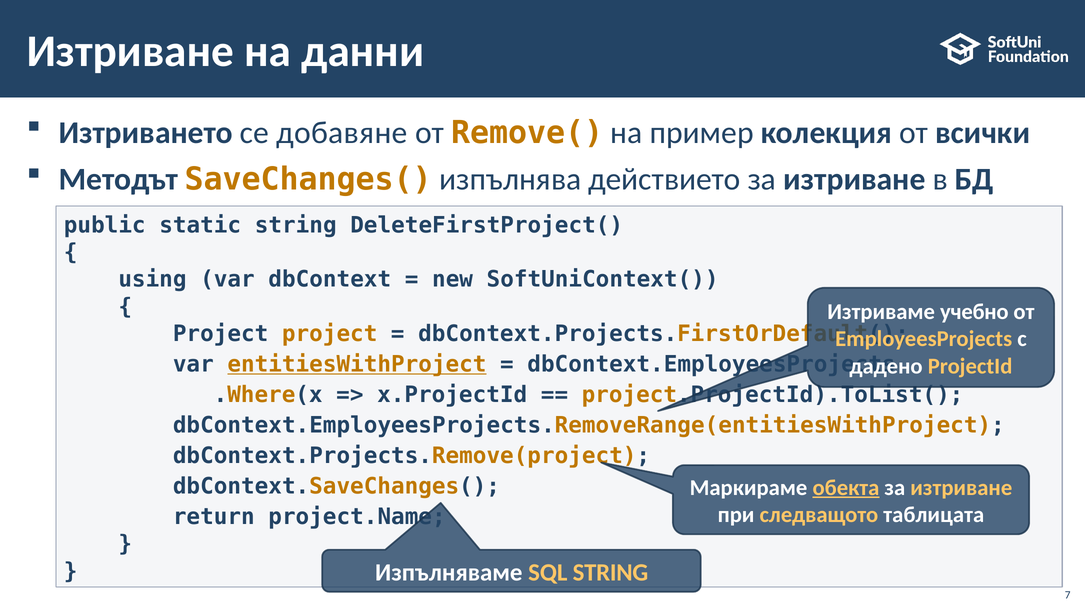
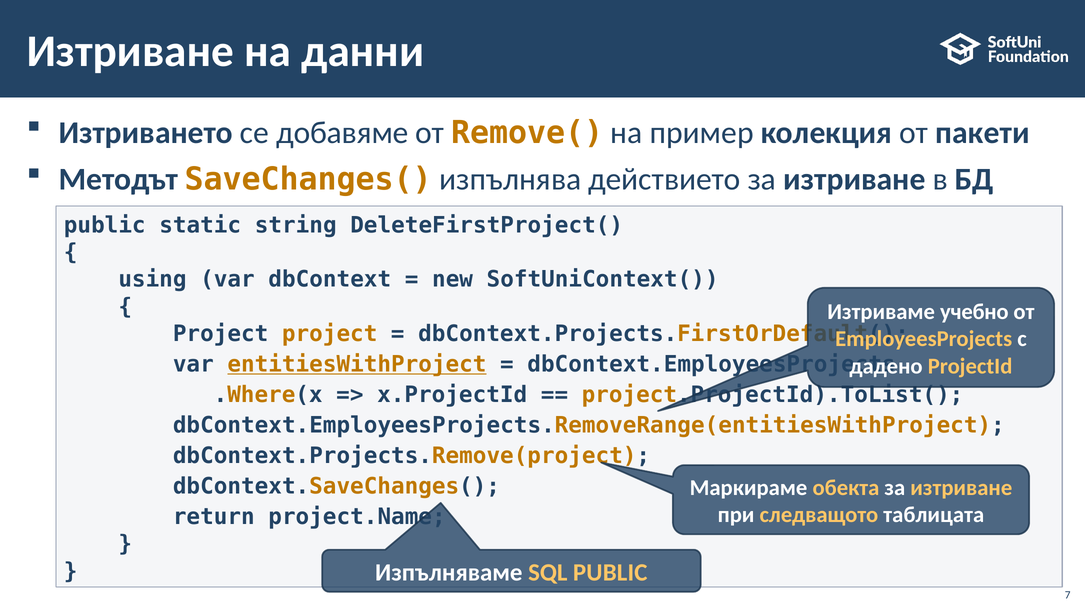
добавяне: добавяне -> добавяме
всички: всички -> пакети
обекта underline: present -> none
SQL STRING: STRING -> PUBLIC
